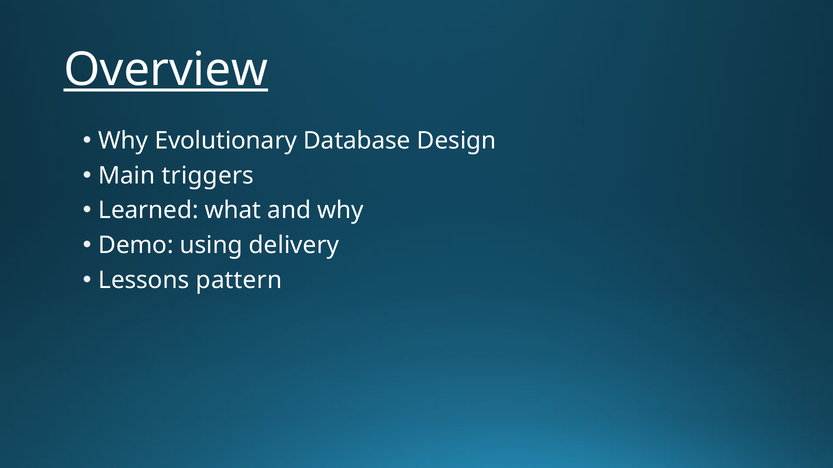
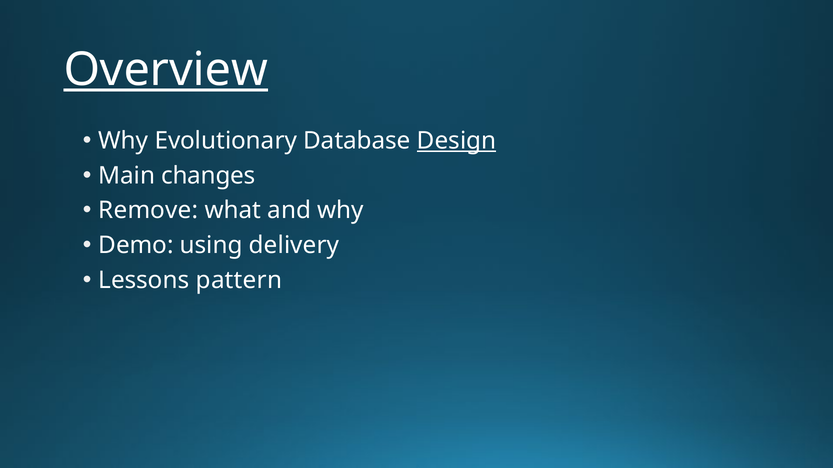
Design underline: none -> present
triggers: triggers -> changes
Learned: Learned -> Remove
